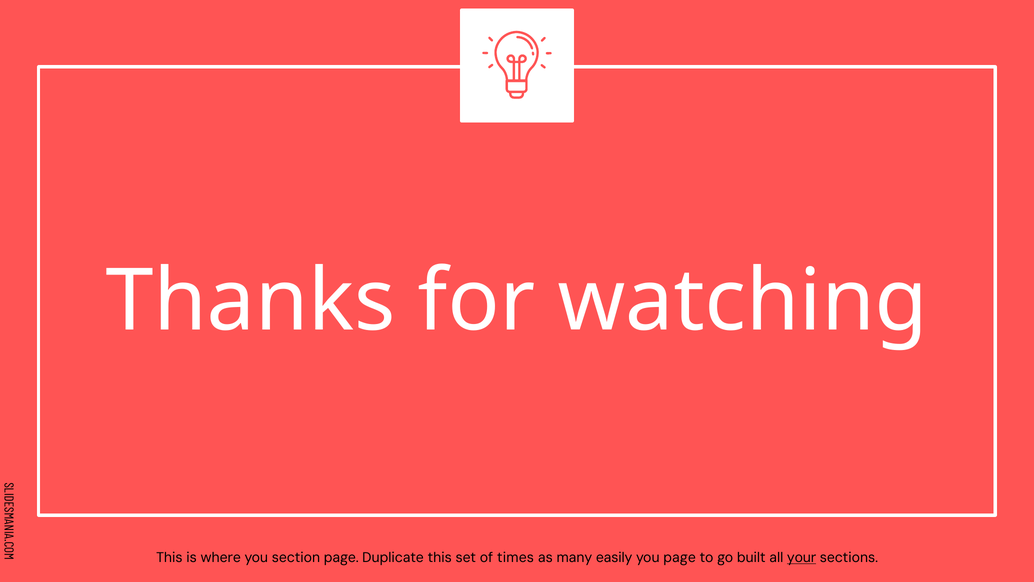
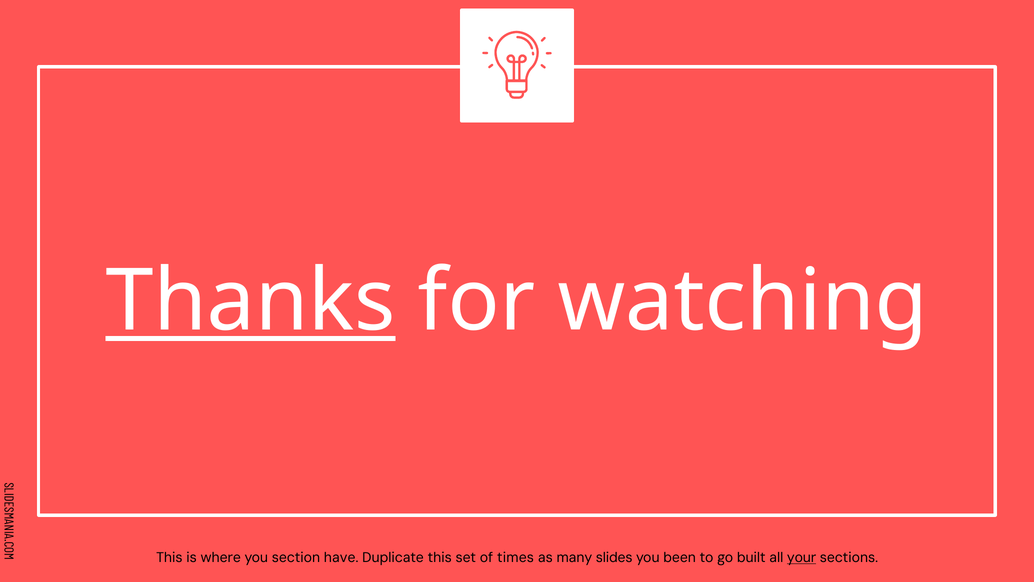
Thanks underline: none -> present
section page: page -> have
easily: easily -> slides
you page: page -> been
